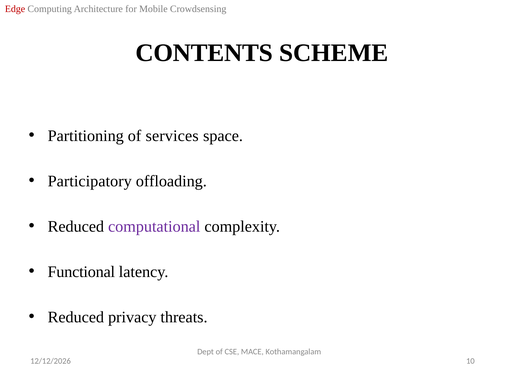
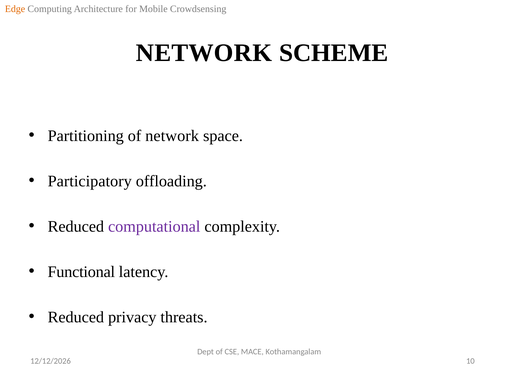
Edge colour: red -> orange
CONTENTS at (204, 53): CONTENTS -> NETWORK
of services: services -> network
